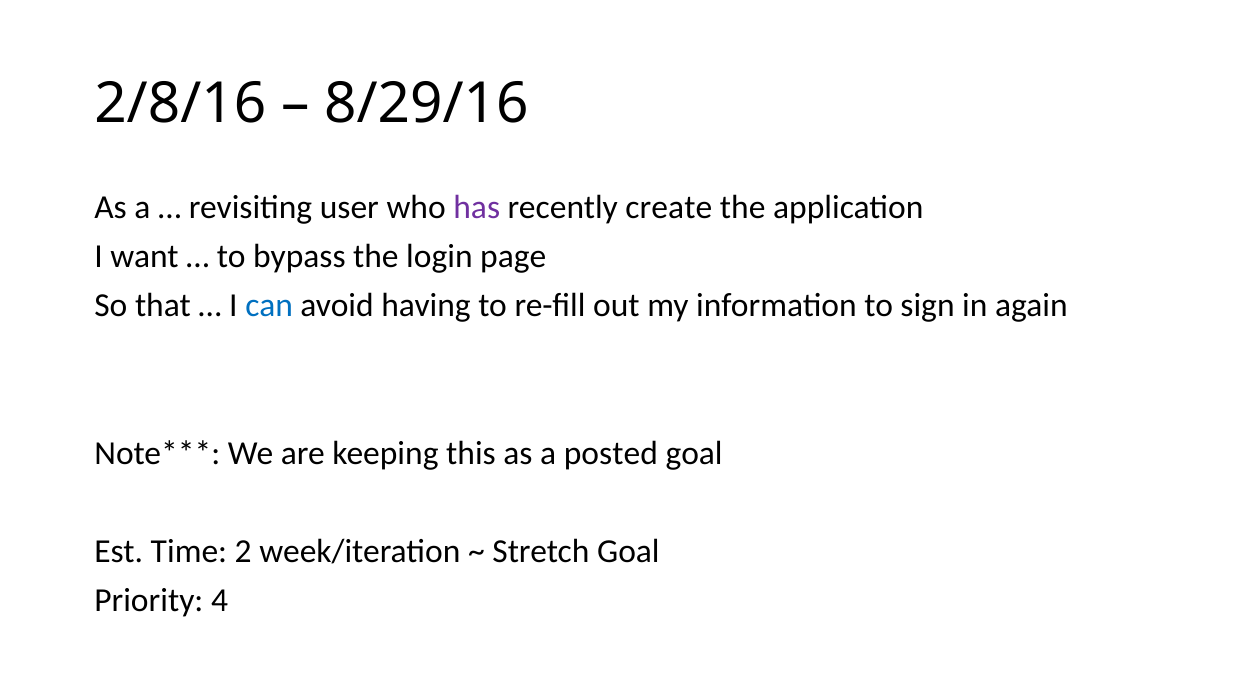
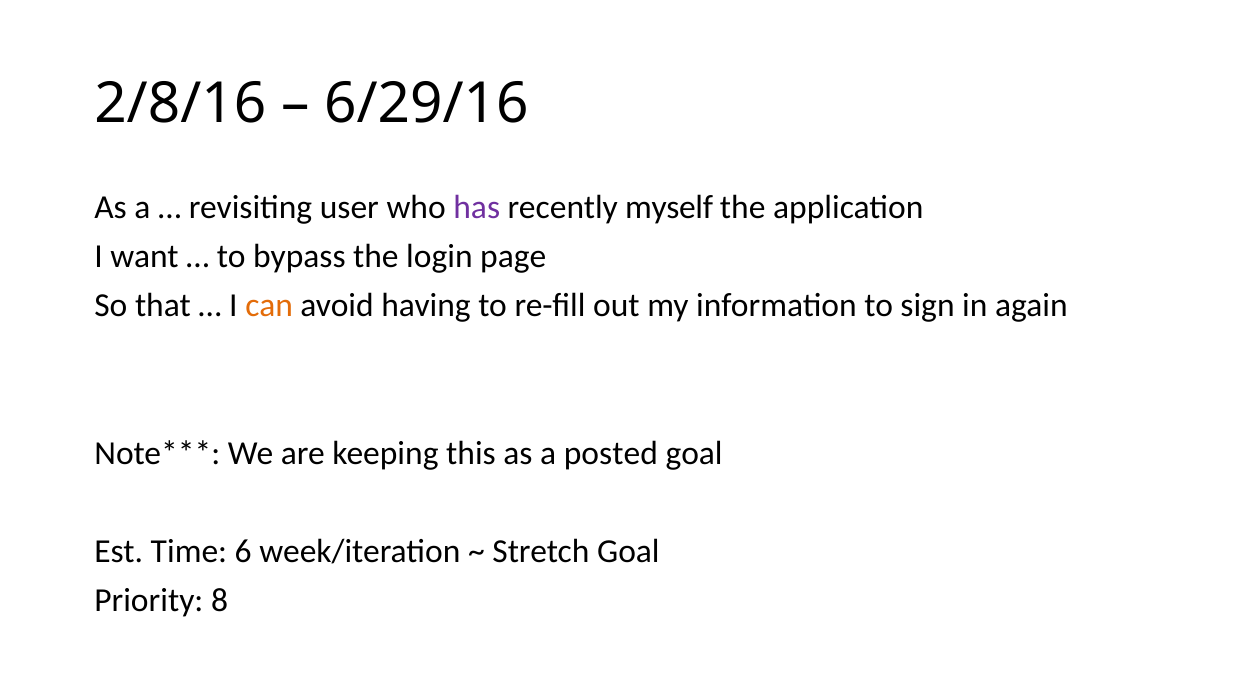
8/29/16: 8/29/16 -> 6/29/16
create: create -> myself
can colour: blue -> orange
2: 2 -> 6
4: 4 -> 8
